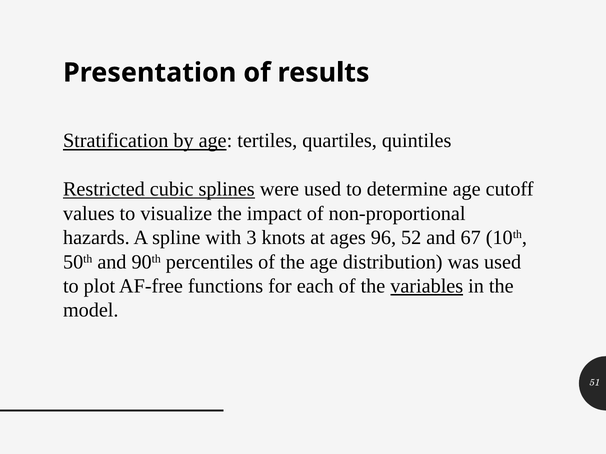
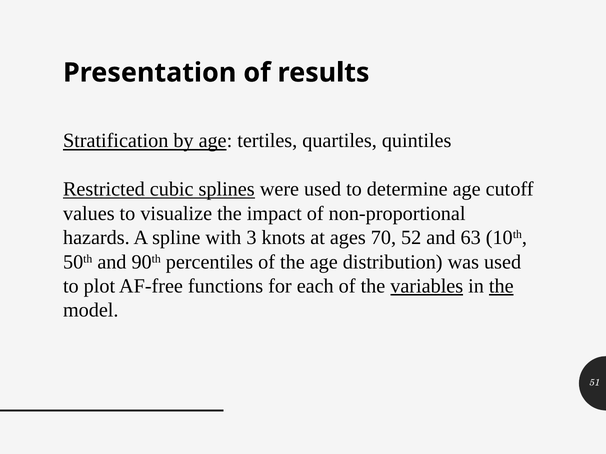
96: 96 -> 70
67: 67 -> 63
the at (501, 286) underline: none -> present
